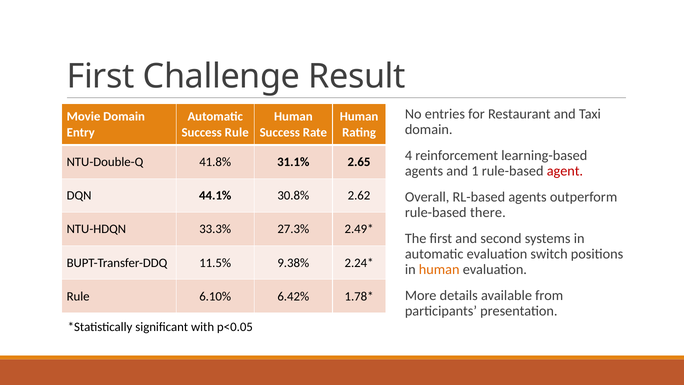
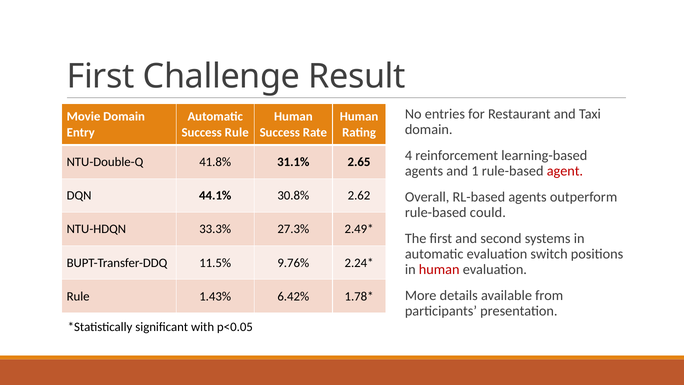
there: there -> could
9.38%: 9.38% -> 9.76%
human at (439, 270) colour: orange -> red
6.10%: 6.10% -> 1.43%
